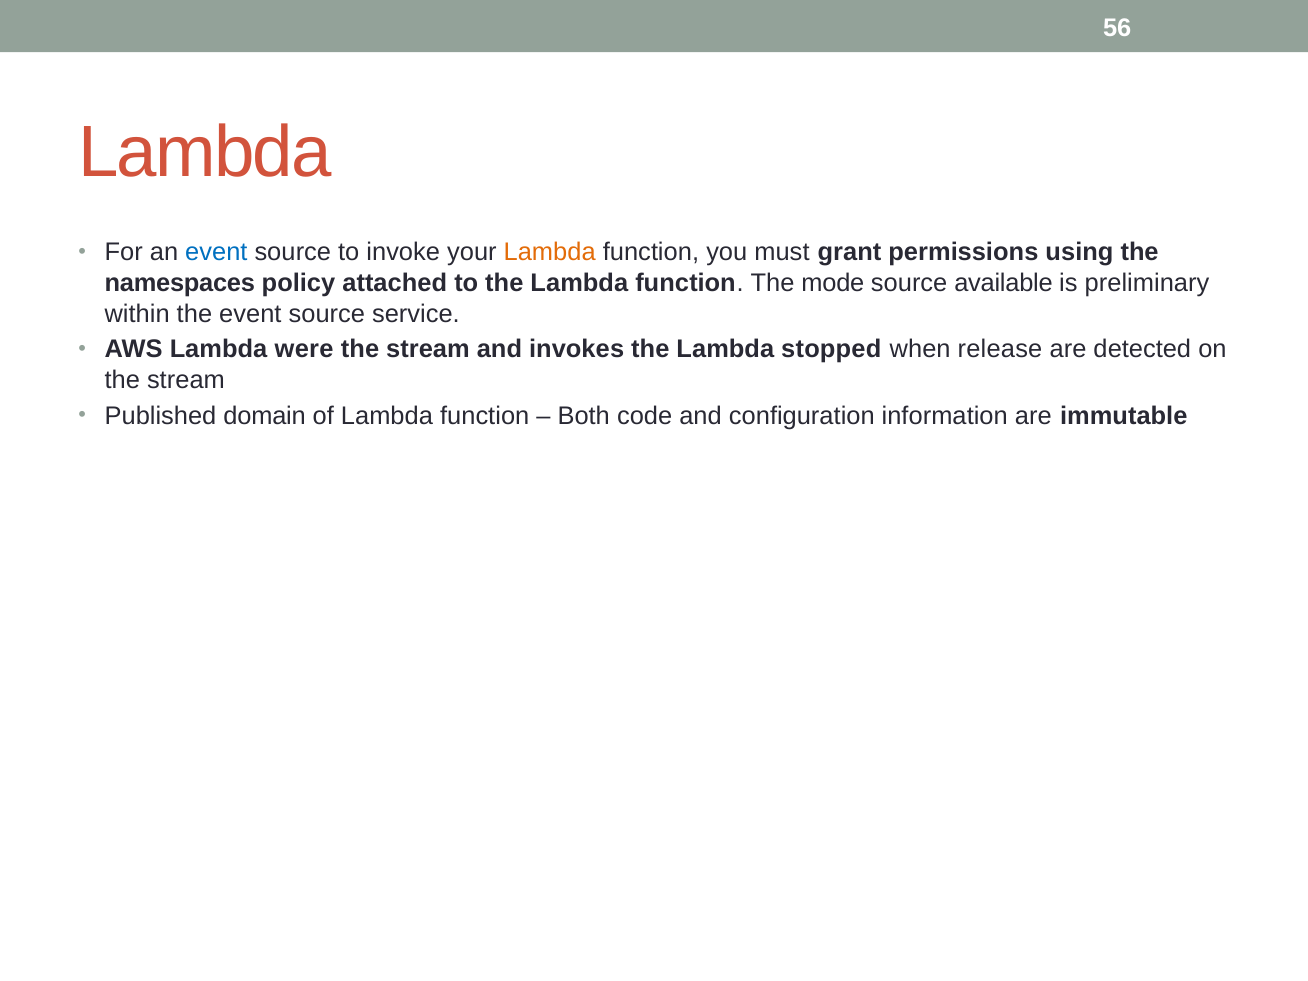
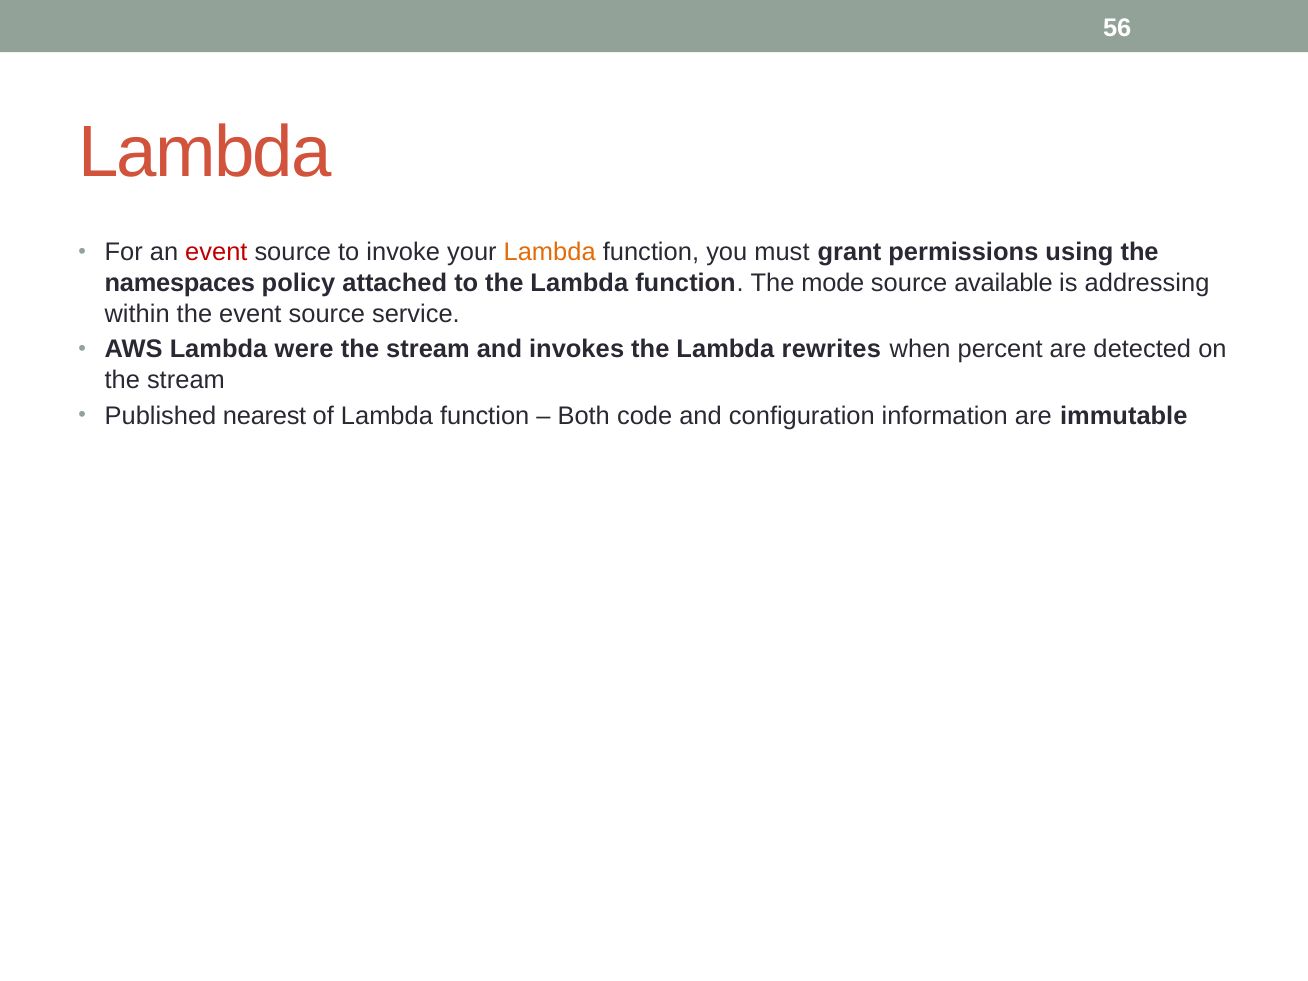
event at (216, 253) colour: blue -> red
preliminary: preliminary -> addressing
stopped: stopped -> rewrites
release: release -> percent
domain: domain -> nearest
